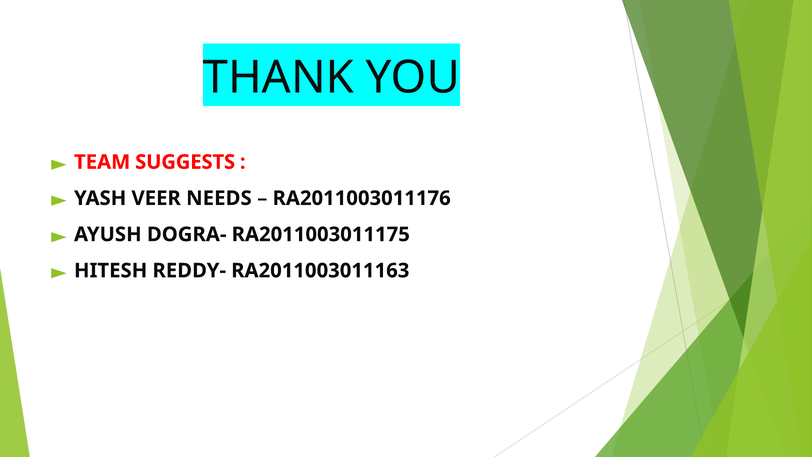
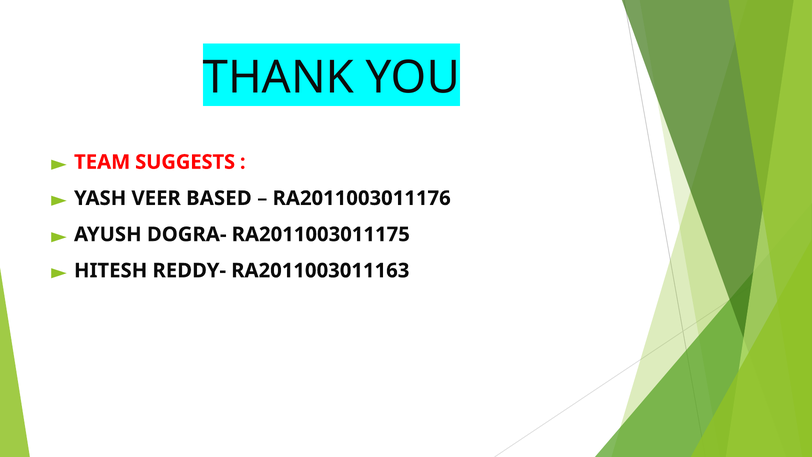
NEEDS: NEEDS -> BASED
